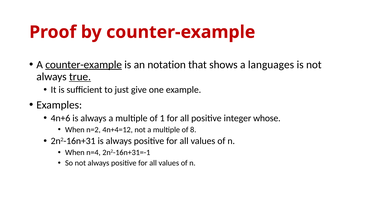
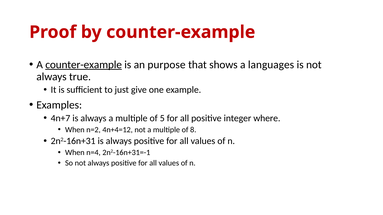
notation: notation -> purpose
true underline: present -> none
4n+6: 4n+6 -> 4n+7
1: 1 -> 5
whose: whose -> where
